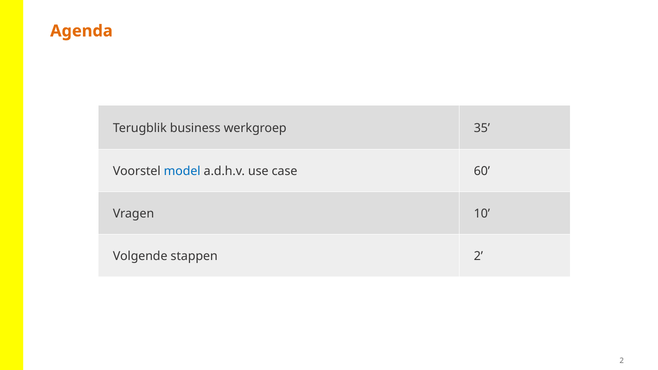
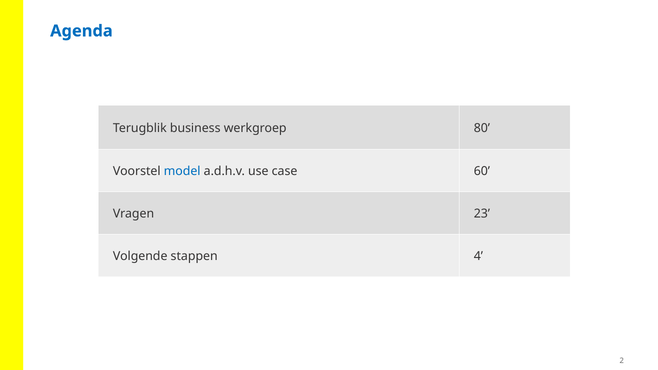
Agenda colour: orange -> blue
35: 35 -> 80
10: 10 -> 23
stappen 2: 2 -> 4
